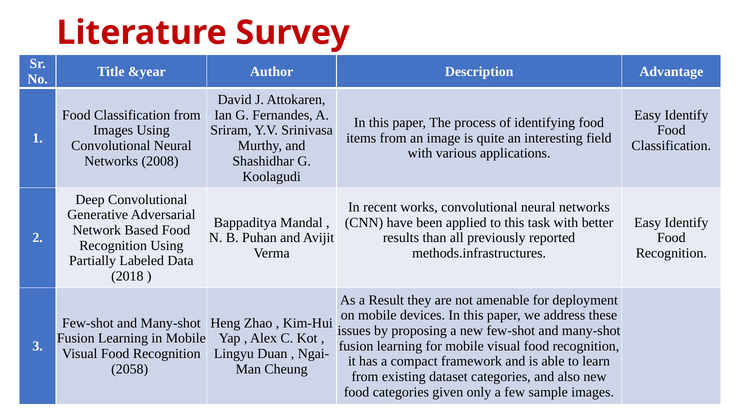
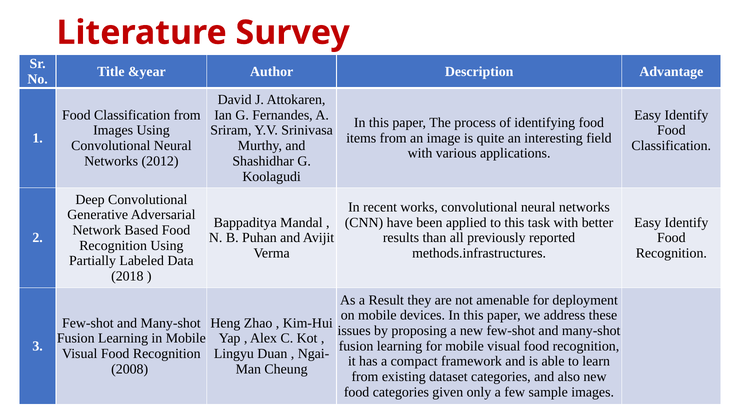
2008: 2008 -> 2012
2058: 2058 -> 2008
